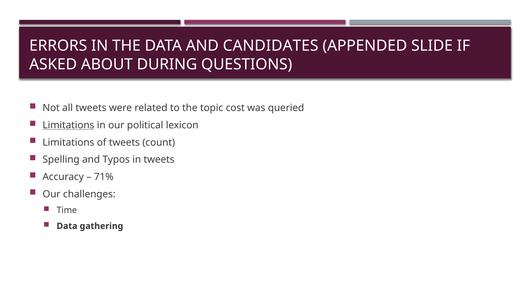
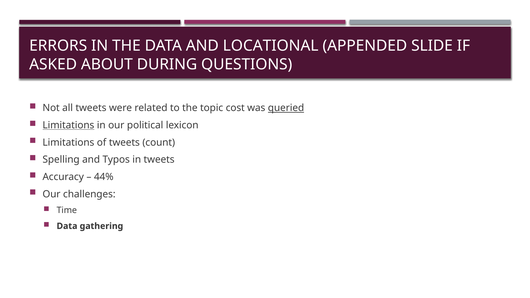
CANDIDATES: CANDIDATES -> LOCATIONAL
queried underline: none -> present
71%: 71% -> 44%
